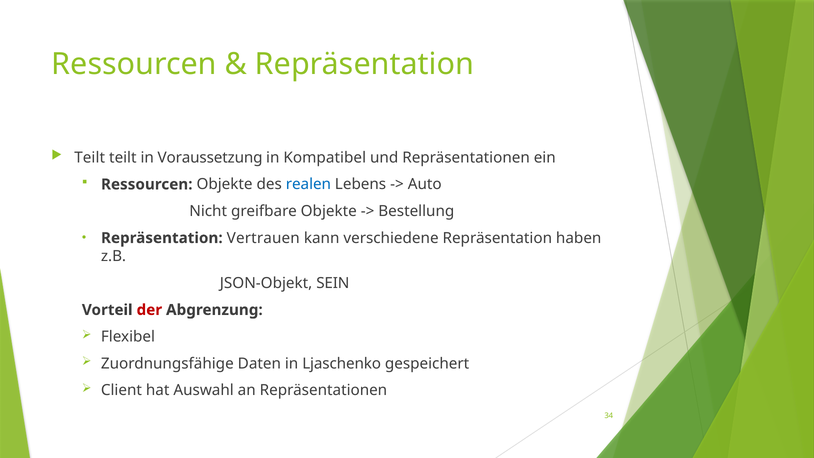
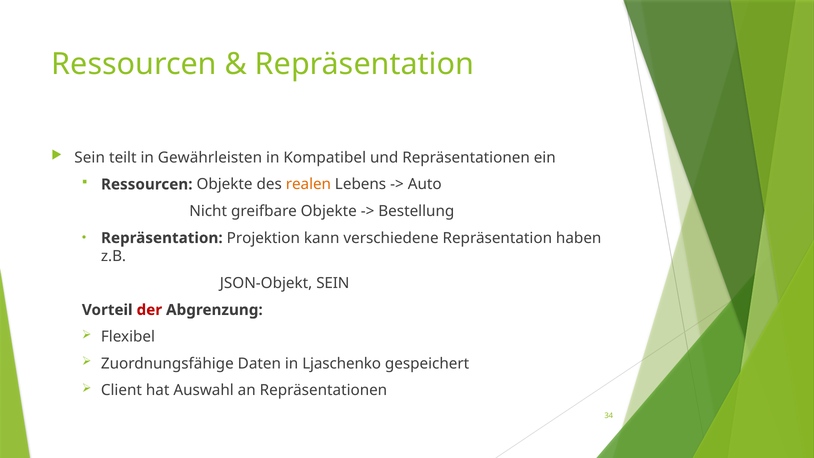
Teilt at (90, 158): Teilt -> Sein
Voraussetzung: Voraussetzung -> Gewährleisten
realen colour: blue -> orange
Vertrauen: Vertrauen -> Projektion
